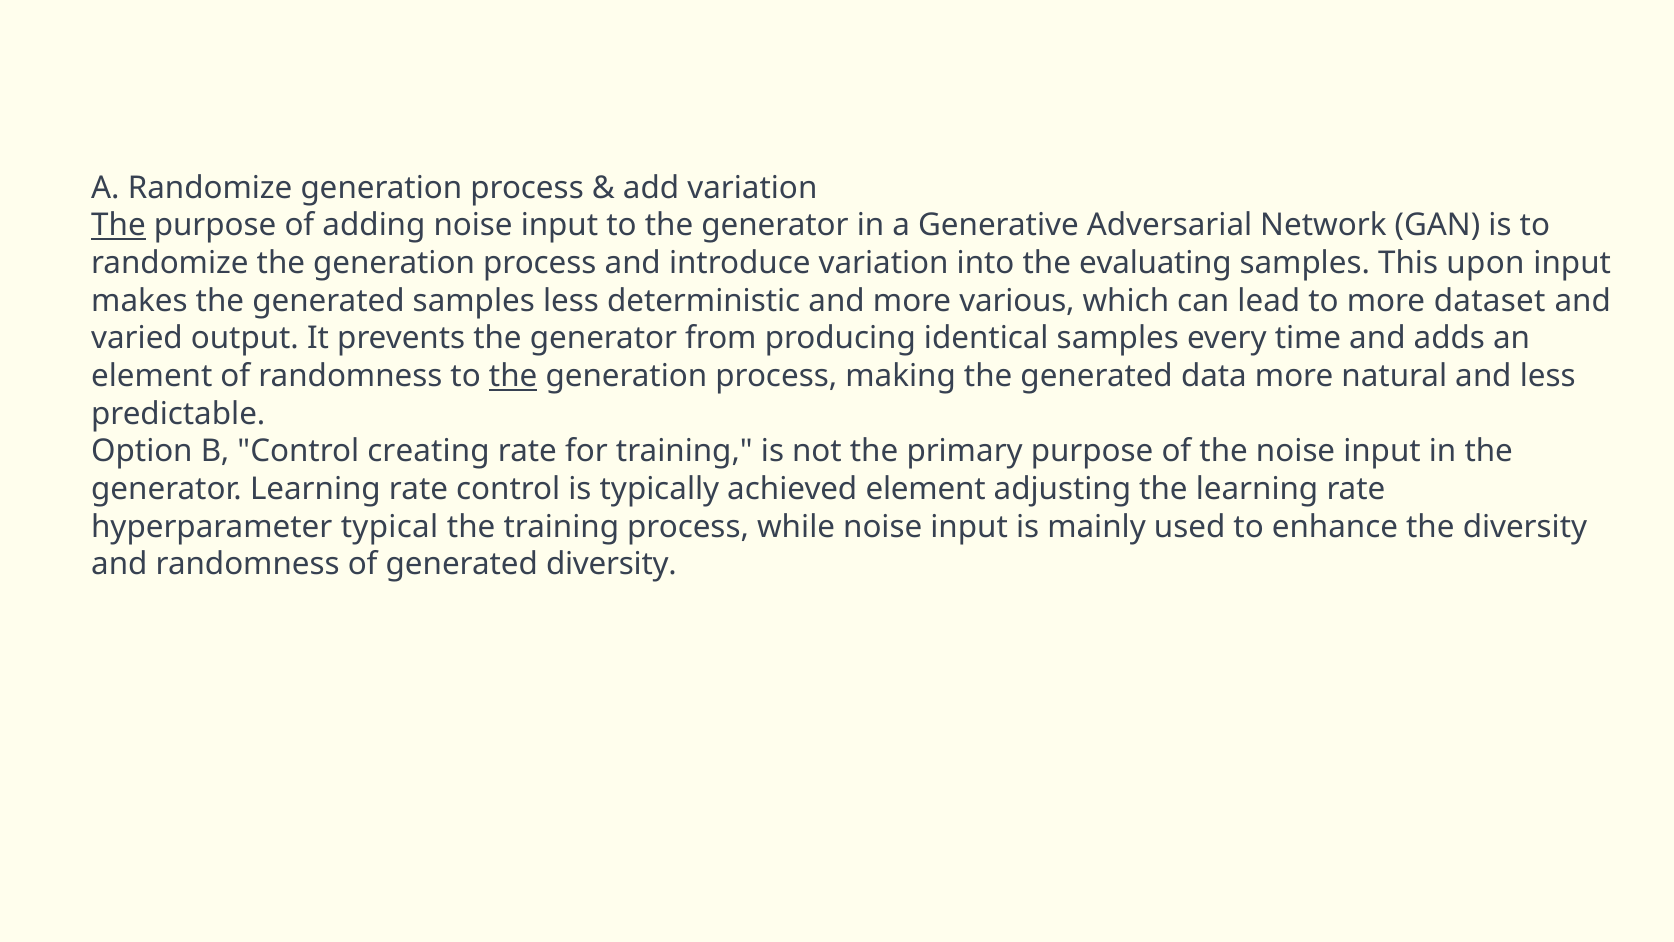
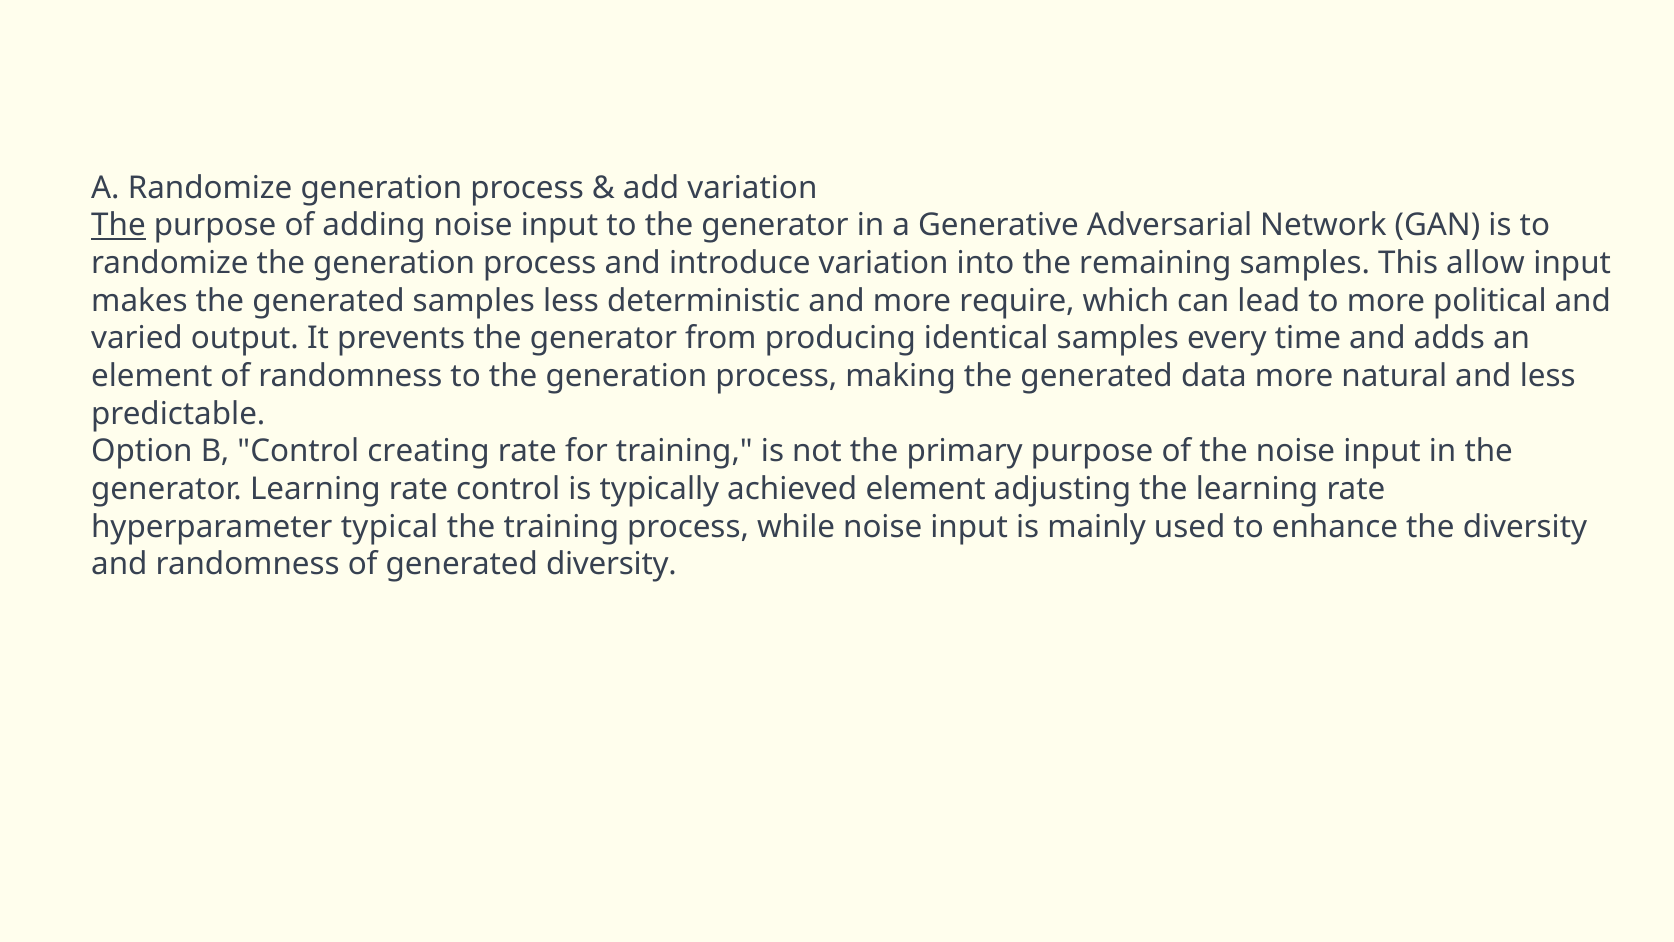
evaluating: evaluating -> remaining
upon: upon -> allow
various: various -> require
dataset: dataset -> political
the at (513, 376) underline: present -> none
